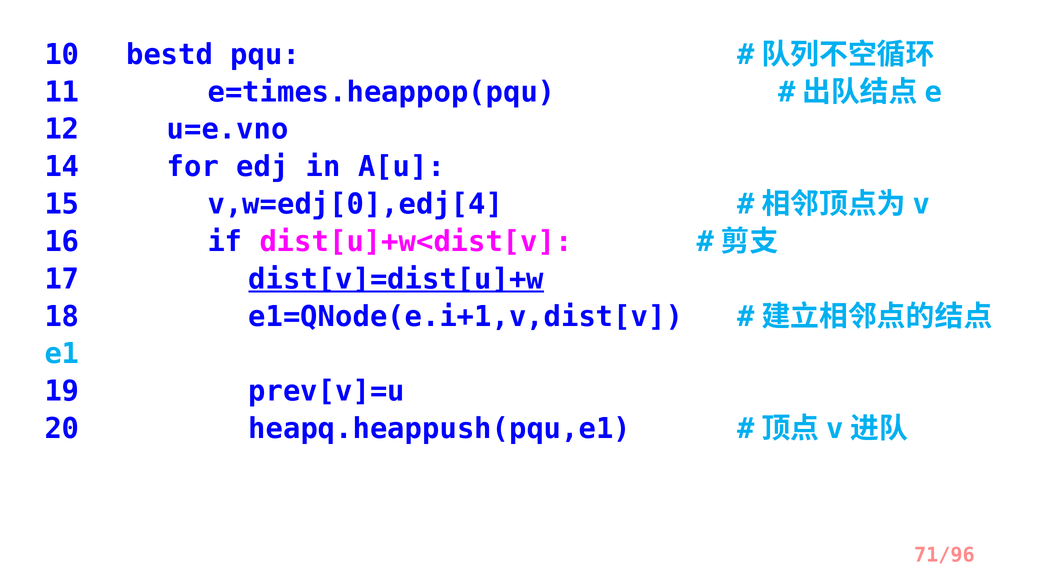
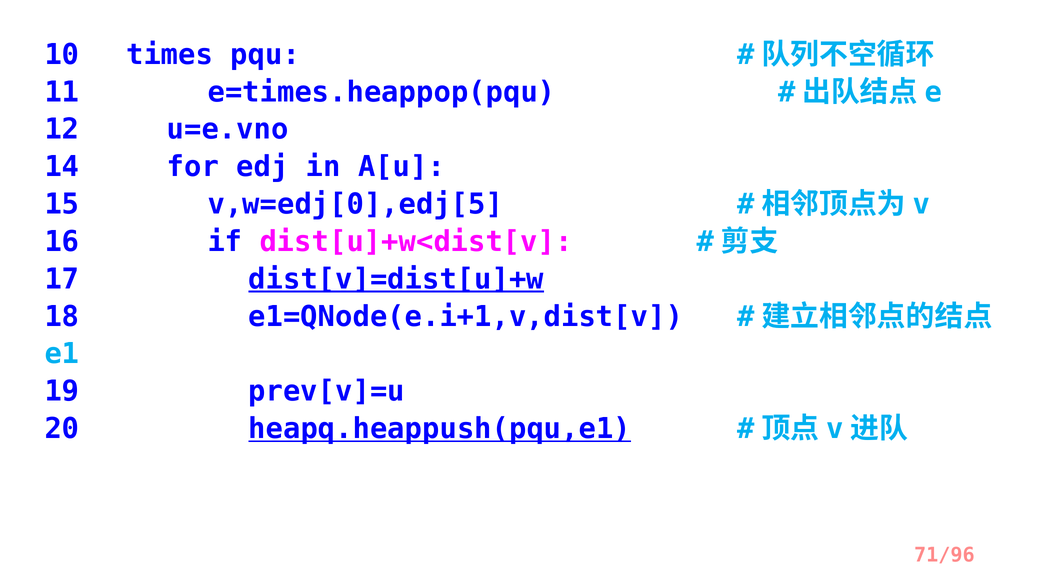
bestd: bestd -> times
v,w=edj[0],edj[4: v,w=edj[0],edj[4 -> v,w=edj[0],edj[5
heapq.heappush(pqu,e1 underline: none -> present
